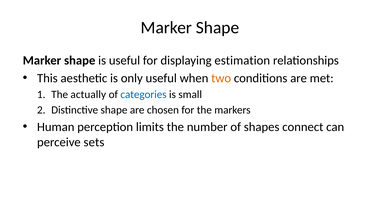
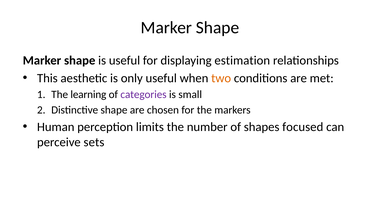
actually: actually -> learning
categories colour: blue -> purple
connect: connect -> focused
